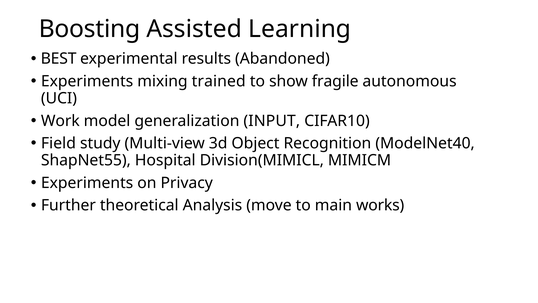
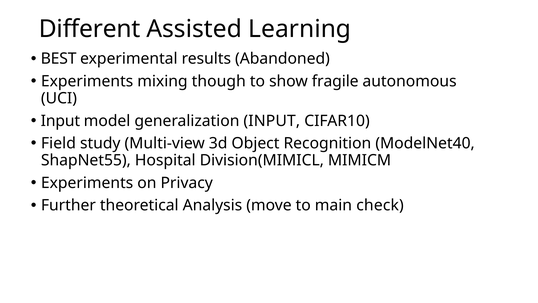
Boosting: Boosting -> Different
trained: trained -> though
Work at (60, 121): Work -> Input
works: works -> check
